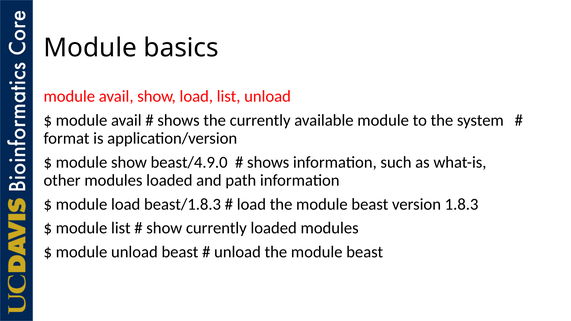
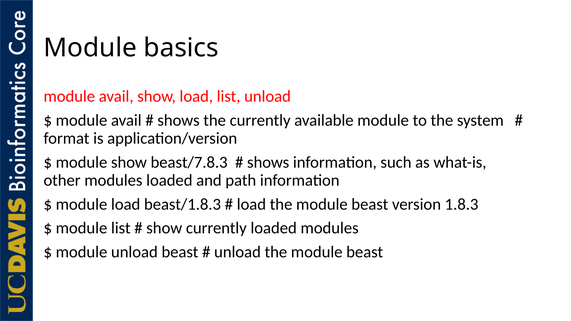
beast/4.9.0: beast/4.9.0 -> beast/7.8.3
